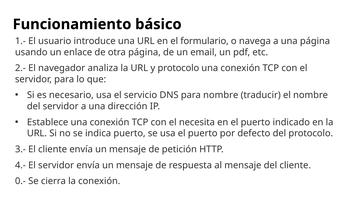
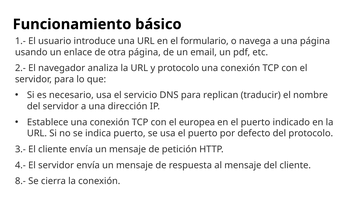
para nombre: nombre -> replican
necesita: necesita -> europea
0.-: 0.- -> 8.-
